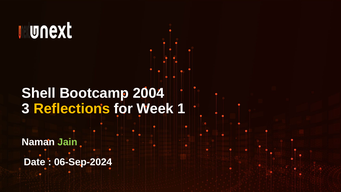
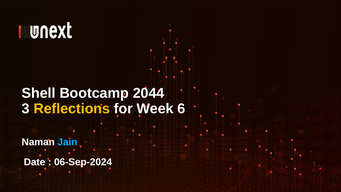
2004: 2004 -> 2044
1: 1 -> 6
Jain colour: light green -> light blue
